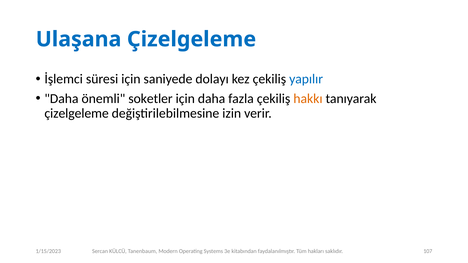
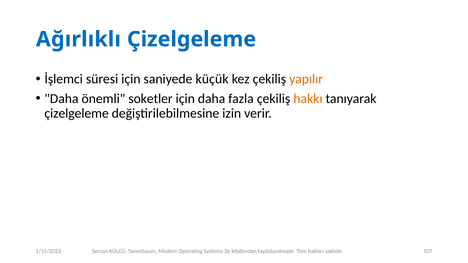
Ulaşana: Ulaşana -> Ağırlıklı
dolayı: dolayı -> küçük
yapılır colour: blue -> orange
